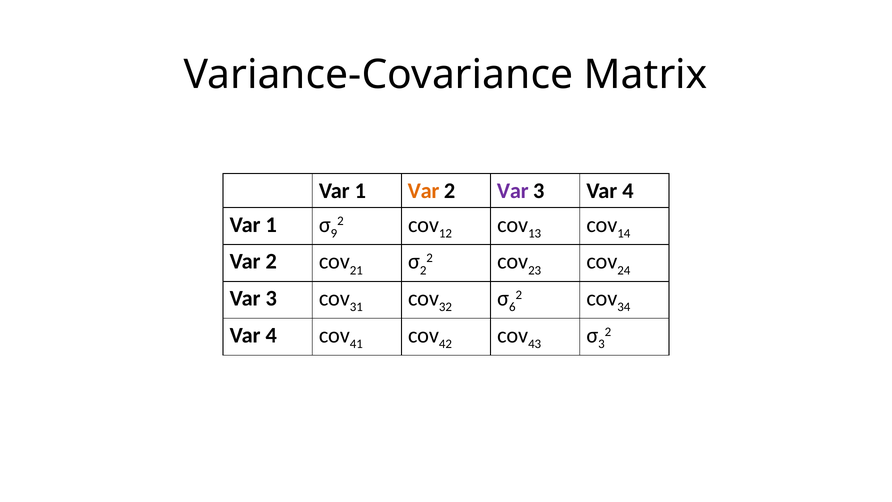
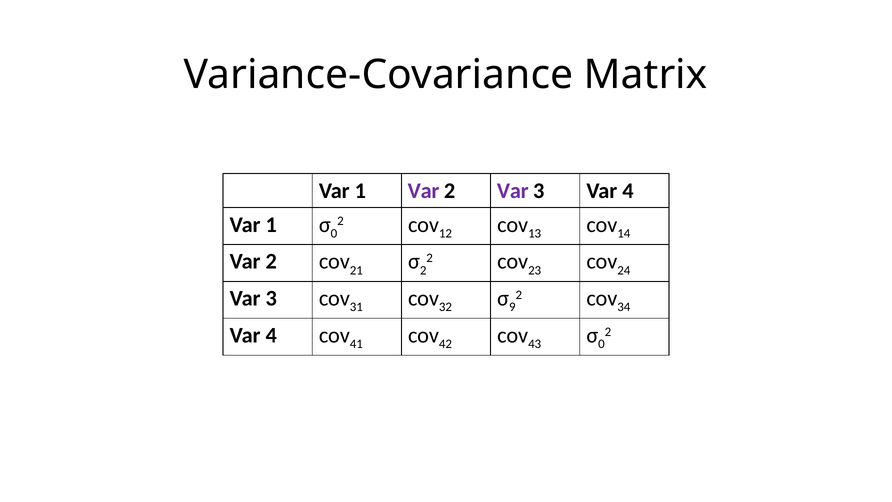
Var at (424, 191) colour: orange -> purple
9 at (334, 233): 9 -> 0
6: 6 -> 9
3 at (602, 344): 3 -> 0
